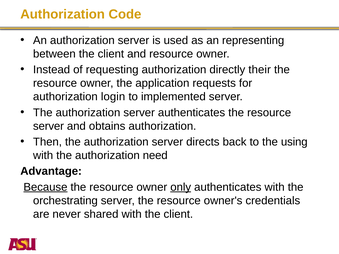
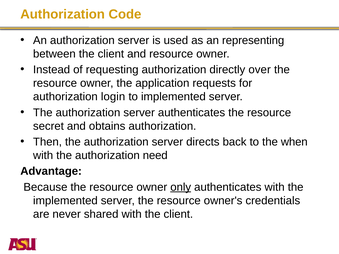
their: their -> over
server at (48, 126): server -> secret
using: using -> when
Because underline: present -> none
orchestrating at (65, 201): orchestrating -> implemented
